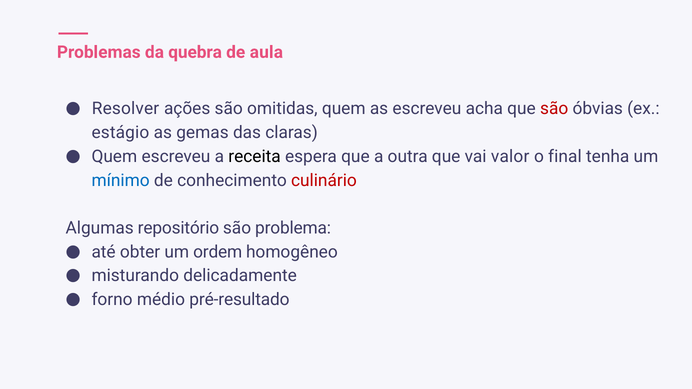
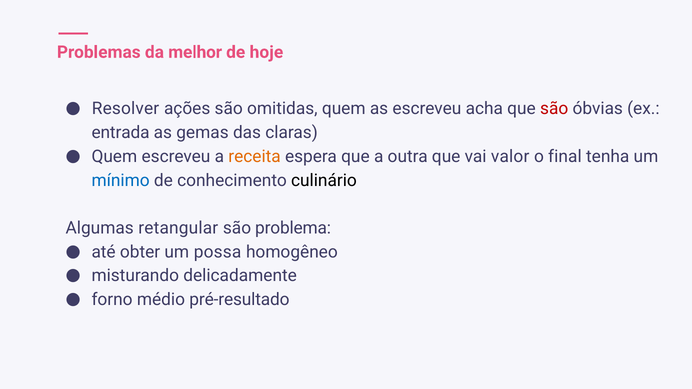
quebra: quebra -> melhor
aula: aula -> hoje
estágio: estágio -> entrada
receita colour: black -> orange
culinário colour: red -> black
repositório: repositório -> retangular
ordem: ordem -> possa
